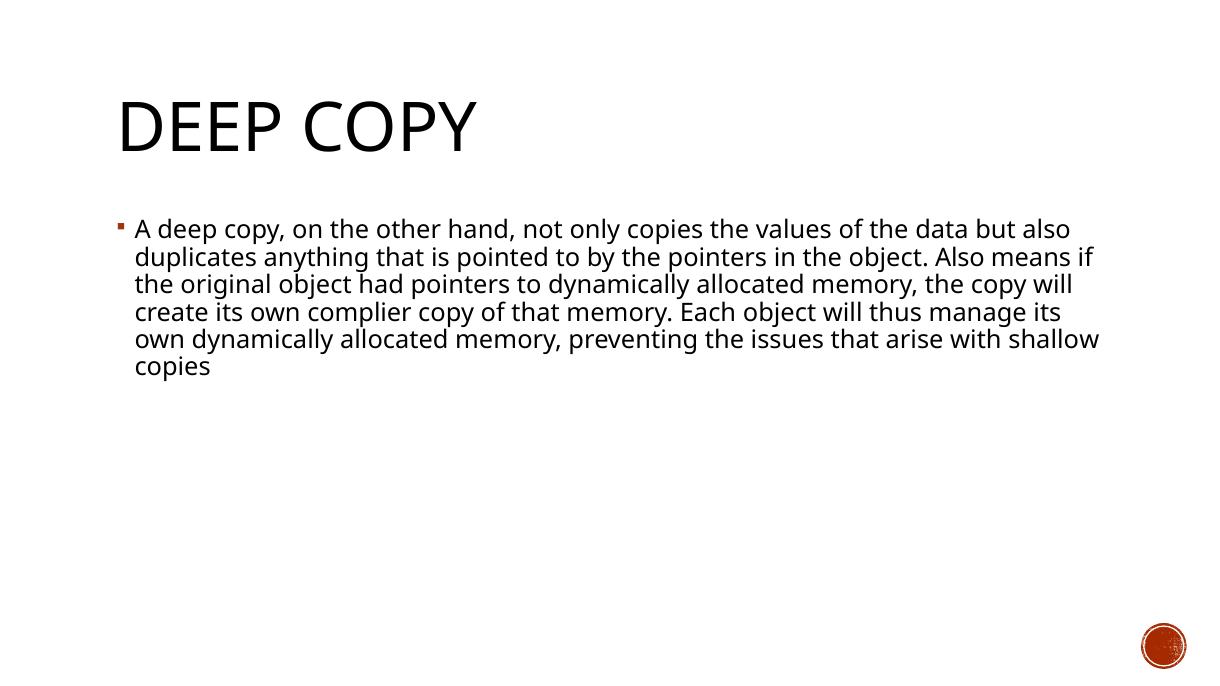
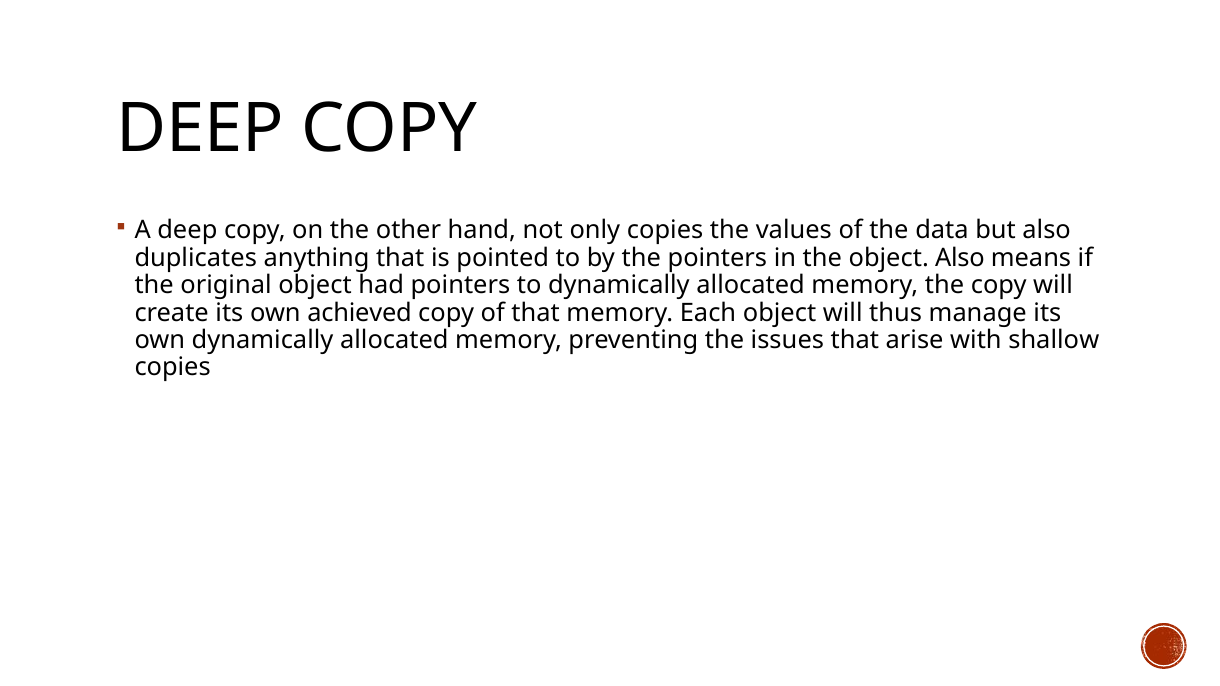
complier: complier -> achieved
